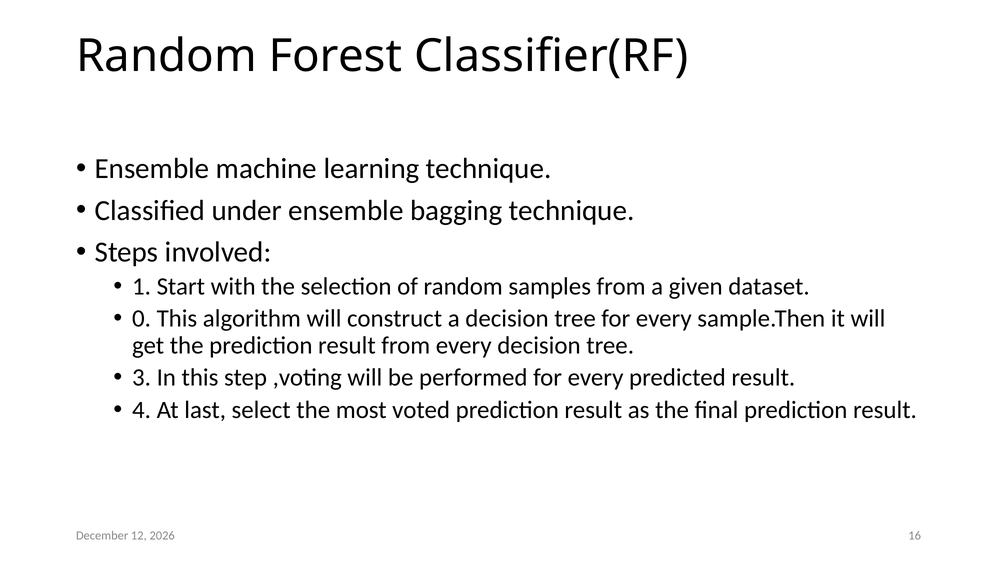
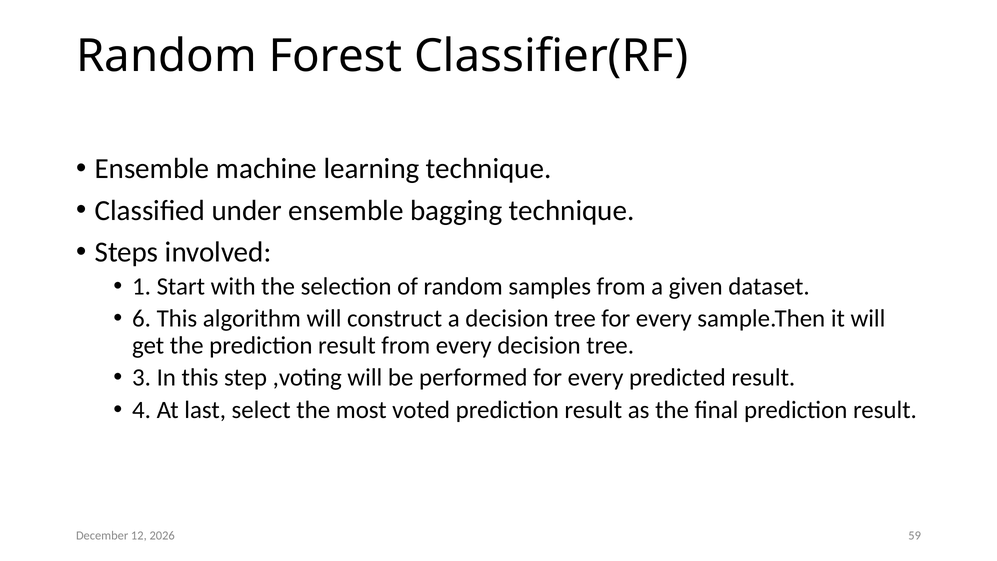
0: 0 -> 6
16: 16 -> 59
